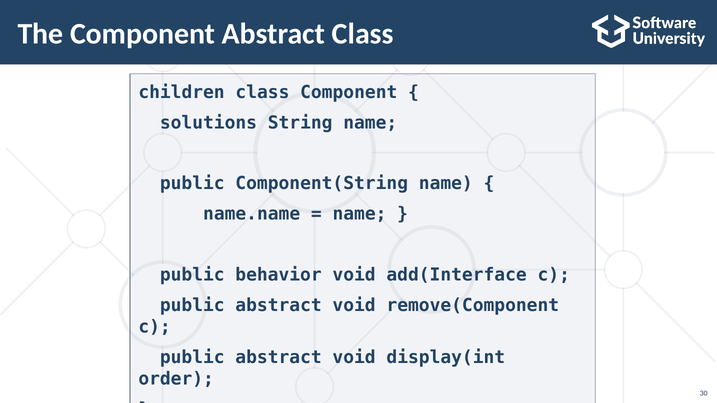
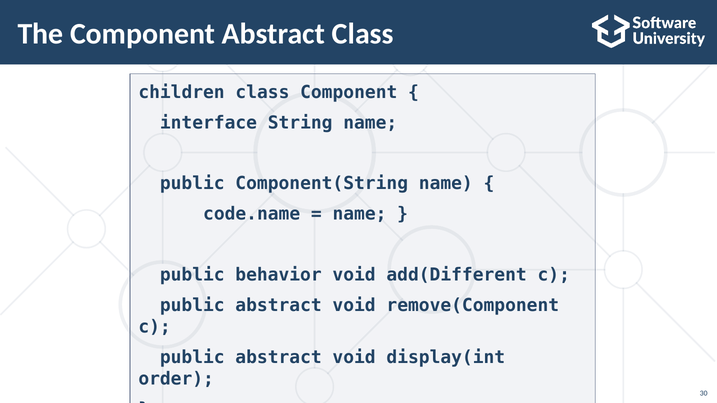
solutions: solutions -> interface
name.name: name.name -> code.name
add(Interface: add(Interface -> add(Different
